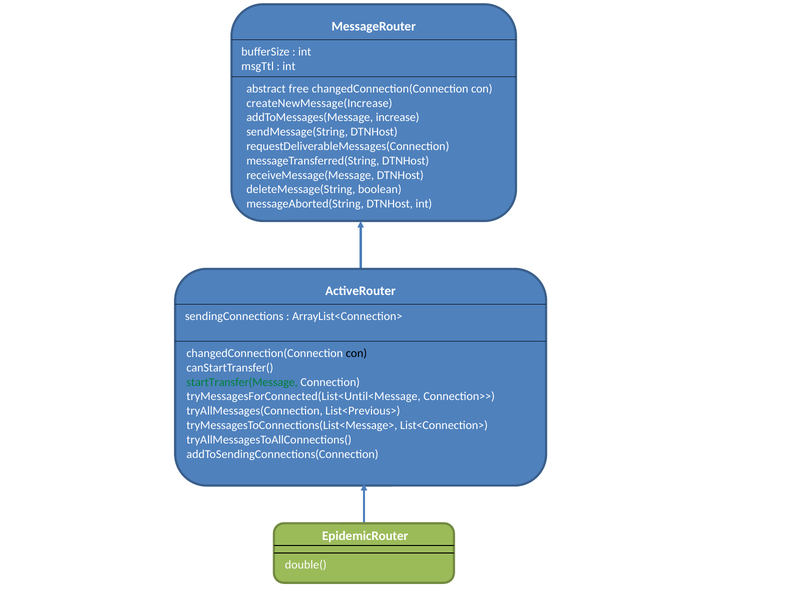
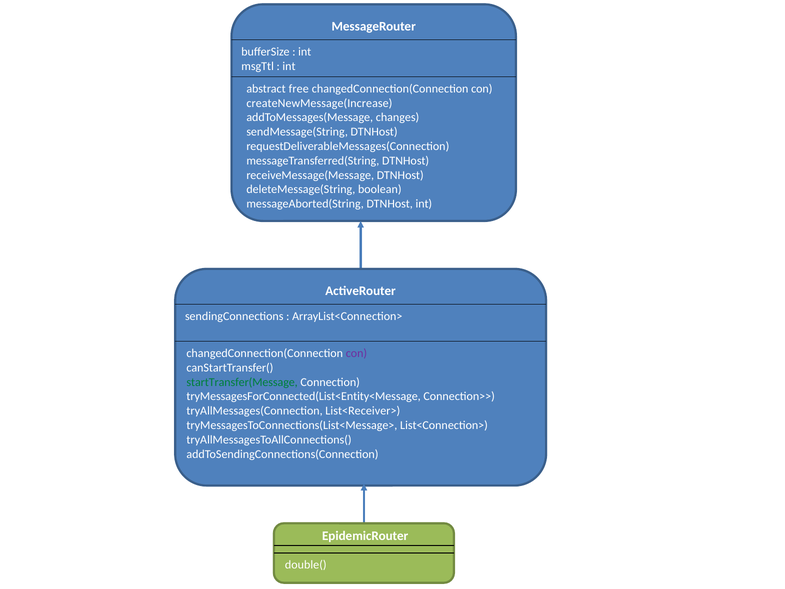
increase: increase -> changes
con at (356, 353) colour: black -> purple
tryMessagesForConnected(List<Until<Message: tryMessagesForConnected(List<Until<Message -> tryMessagesForConnected(List<Entity<Message
List<Previous>: List<Previous> -> List<Receiver>
